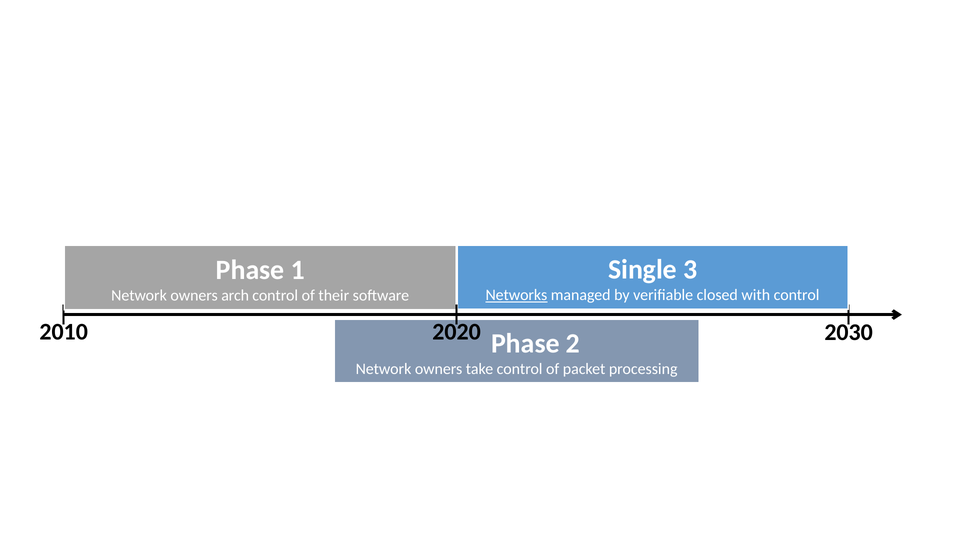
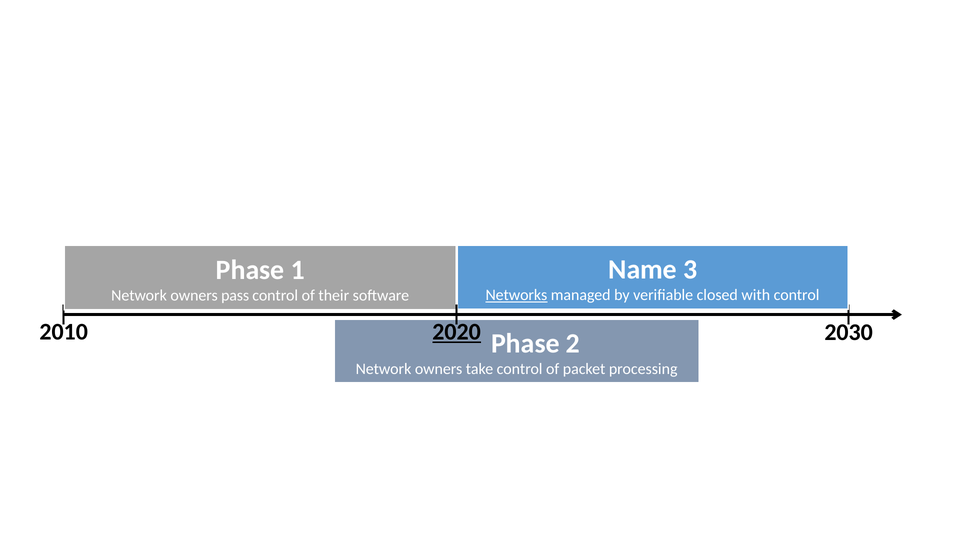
Single: Single -> Name
arch: arch -> pass
2020 underline: none -> present
